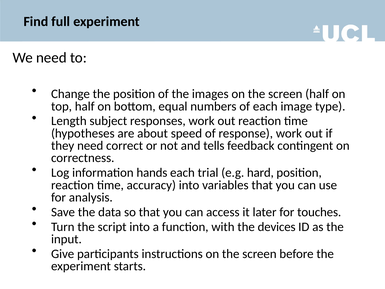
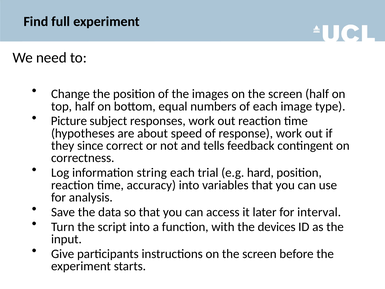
Length: Length -> Picture
they need: need -> since
hands: hands -> string
touches: touches -> interval
